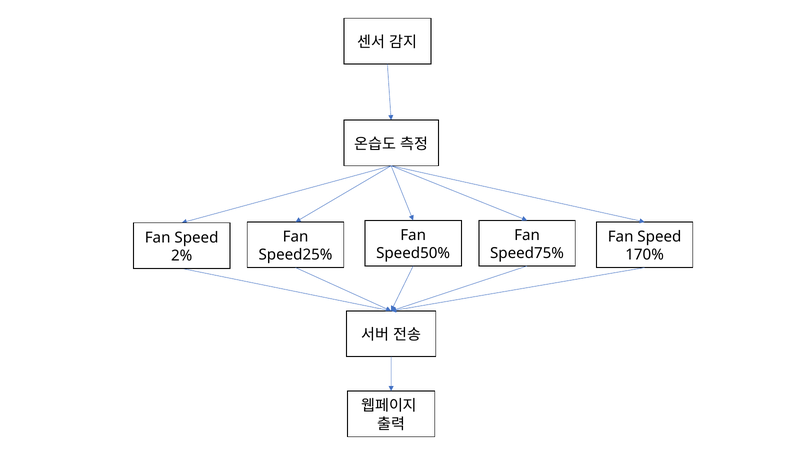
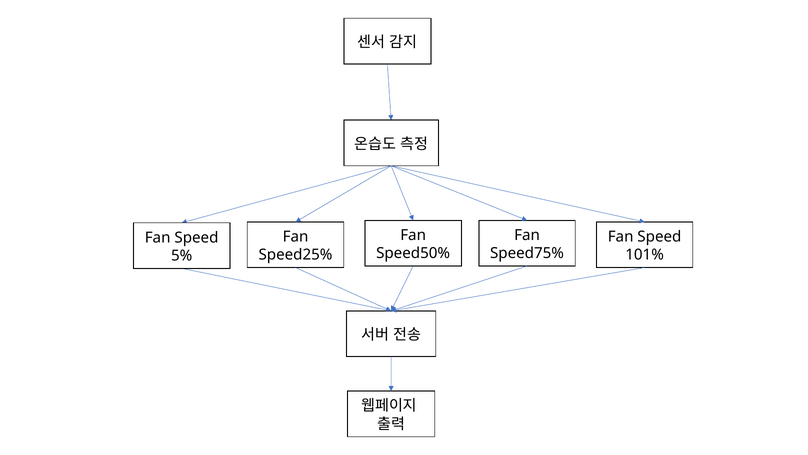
170%: 170% -> 101%
2%: 2% -> 5%
